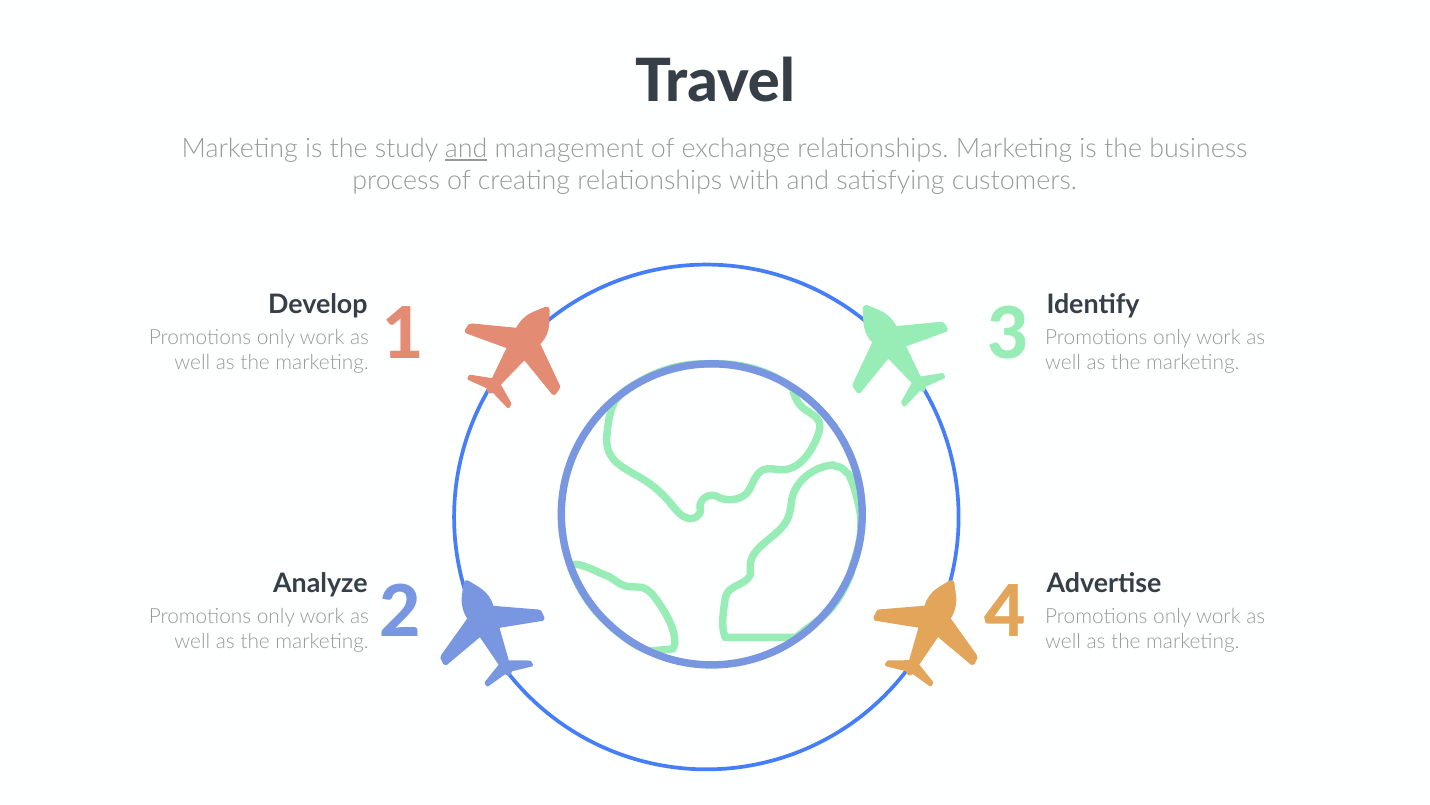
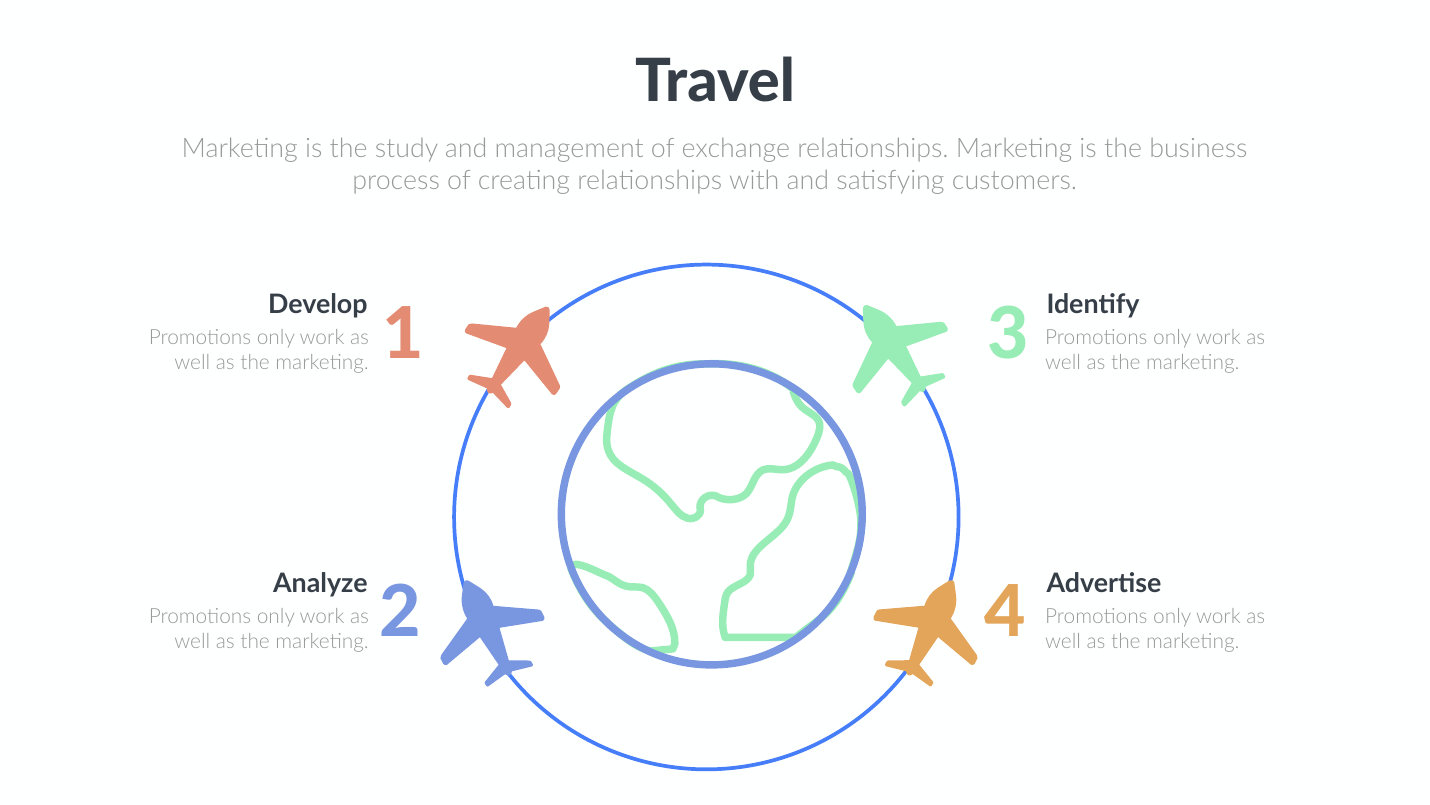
and at (466, 149) underline: present -> none
